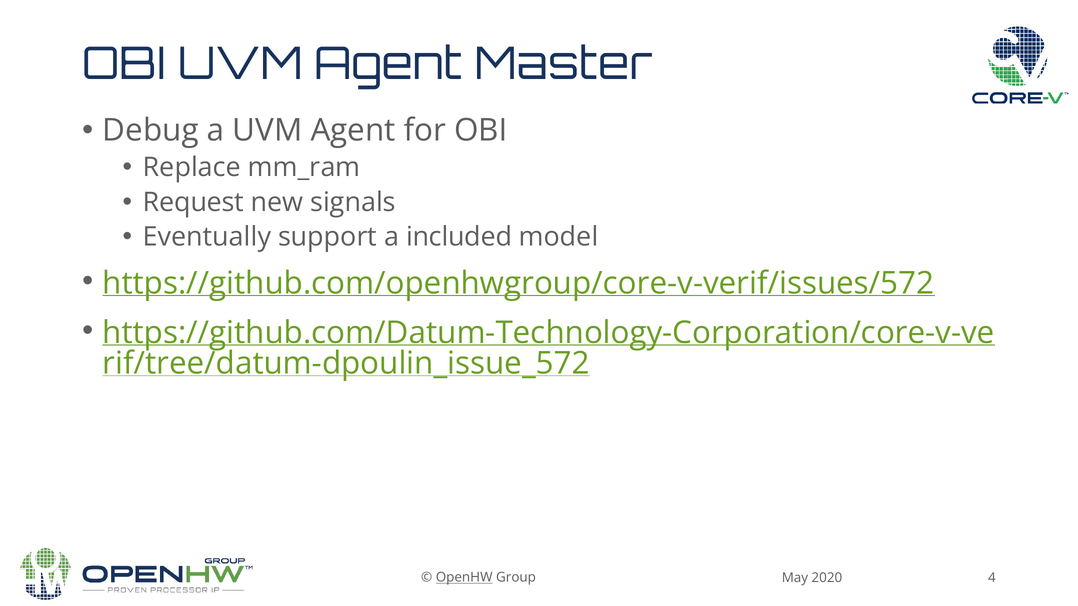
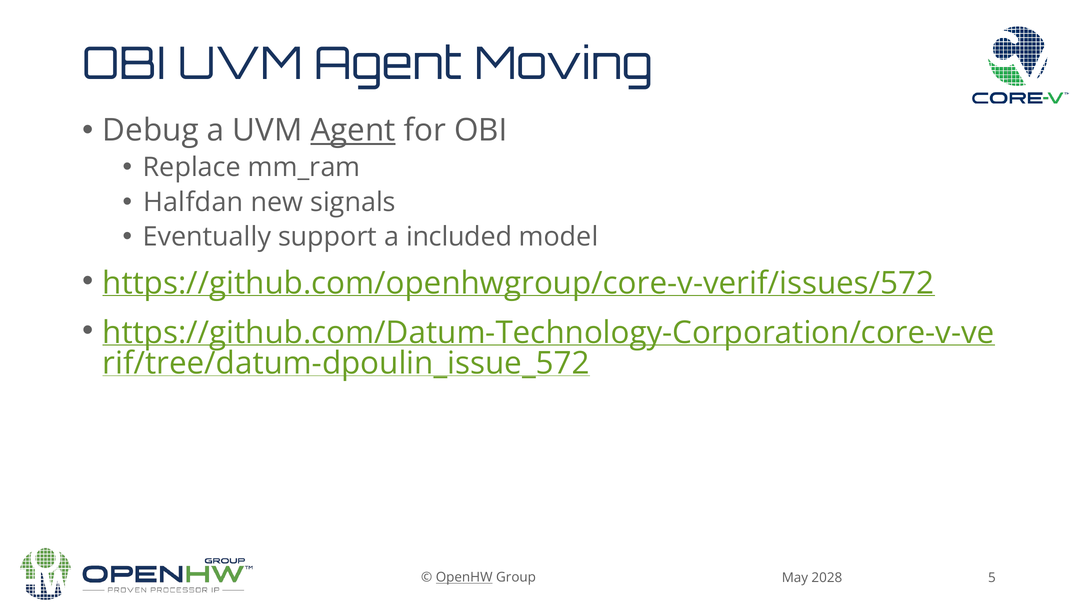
Master: Master -> Moving
Agent at (353, 131) underline: none -> present
Request: Request -> Halfdan
4: 4 -> 5
2020: 2020 -> 2028
